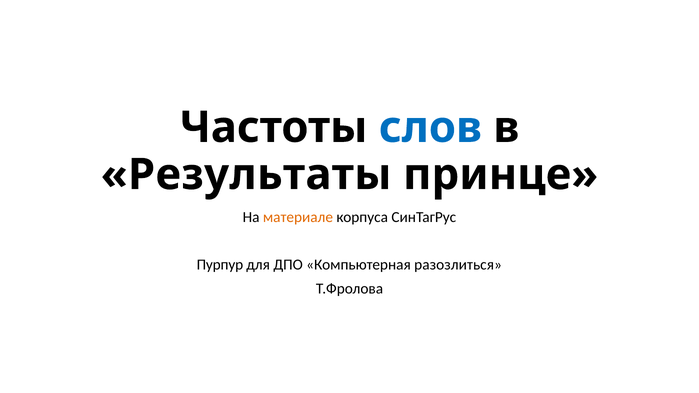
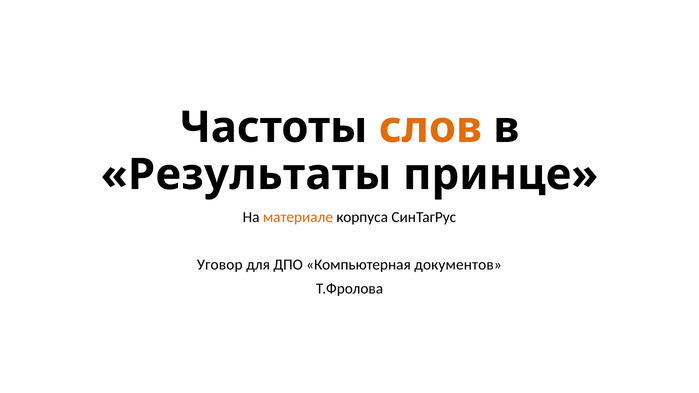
слов colour: blue -> orange
Пурпур: Пурпур -> Уговор
разозлиться: разозлиться -> документов
